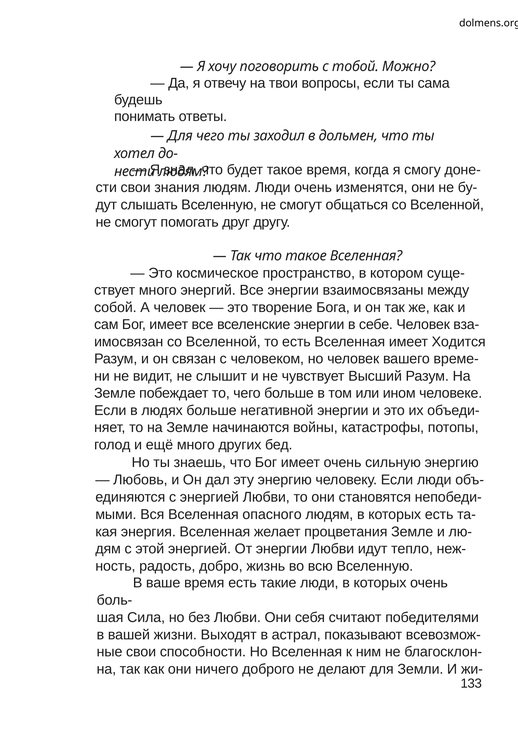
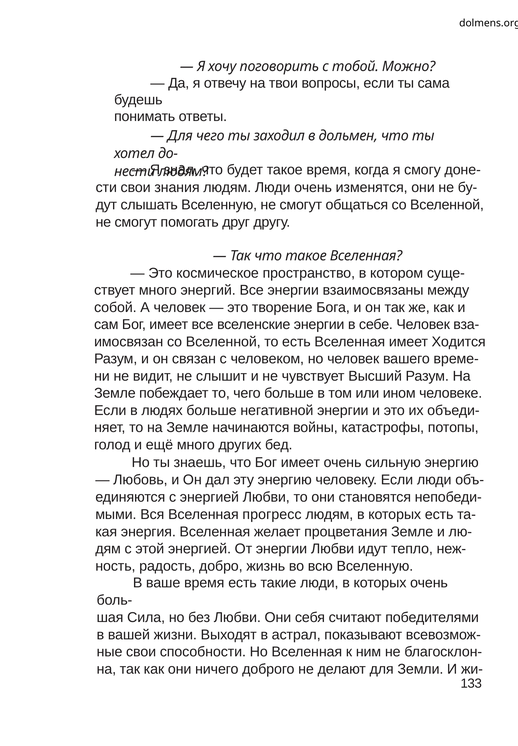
опасного: опасного -> прогресс
